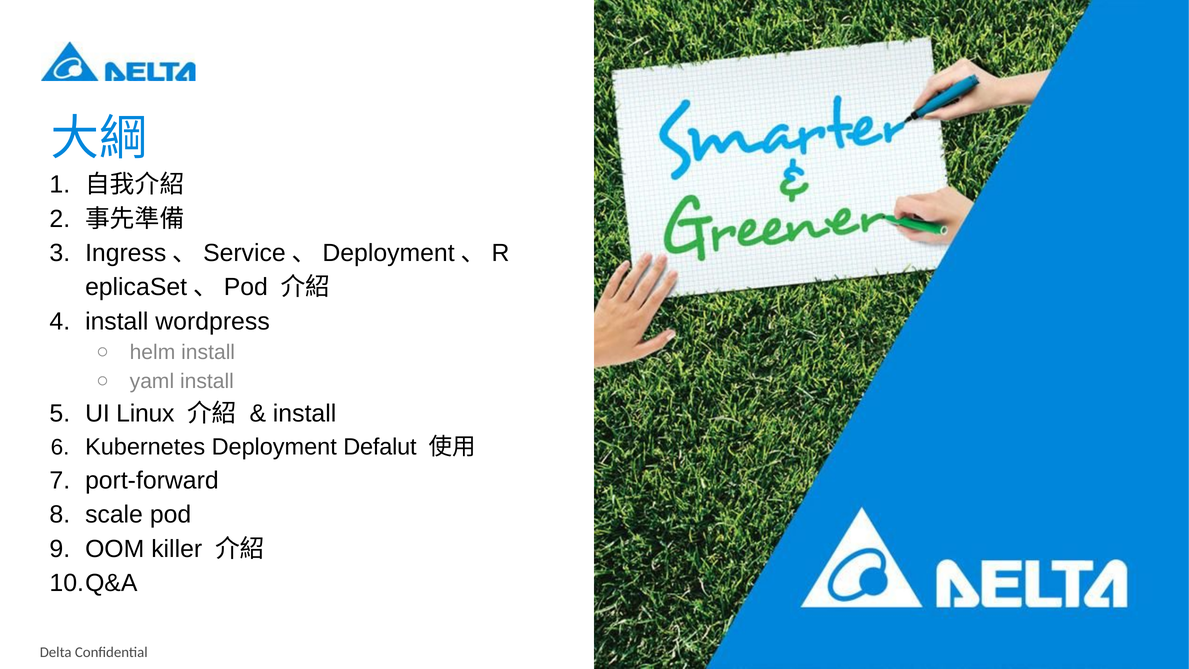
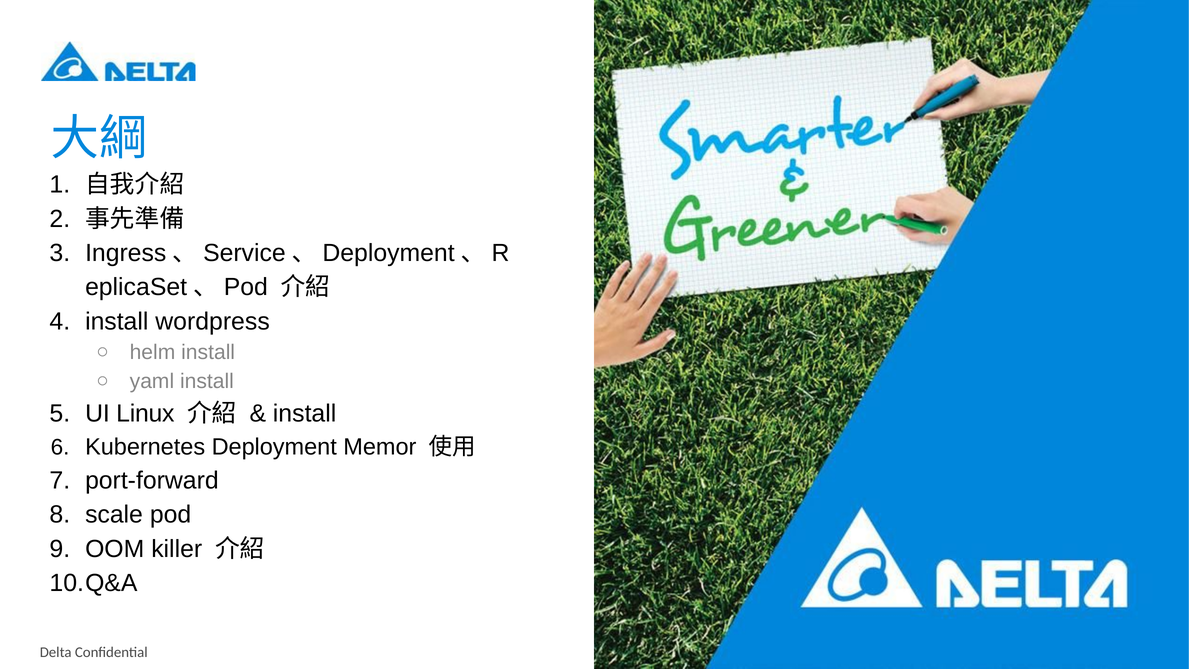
Defalut: Defalut -> Memor
